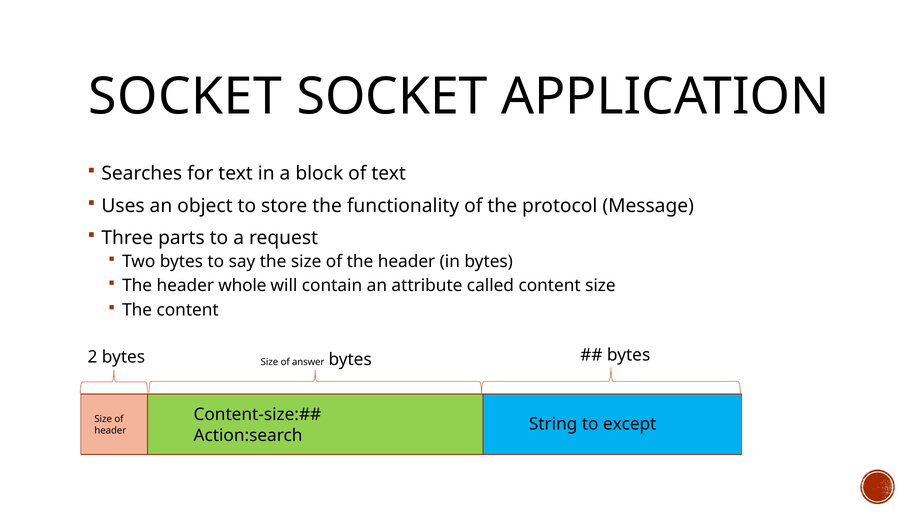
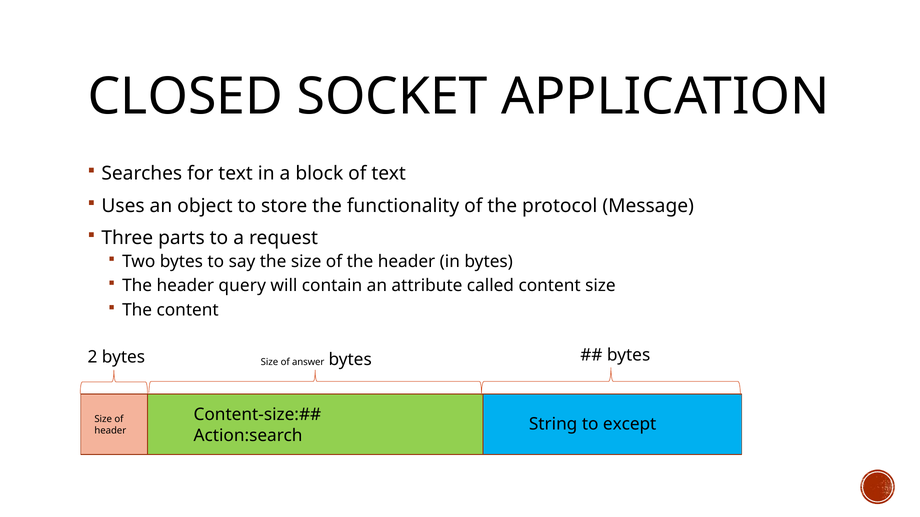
SOCKET at (185, 97): SOCKET -> CLOSED
whole: whole -> query
